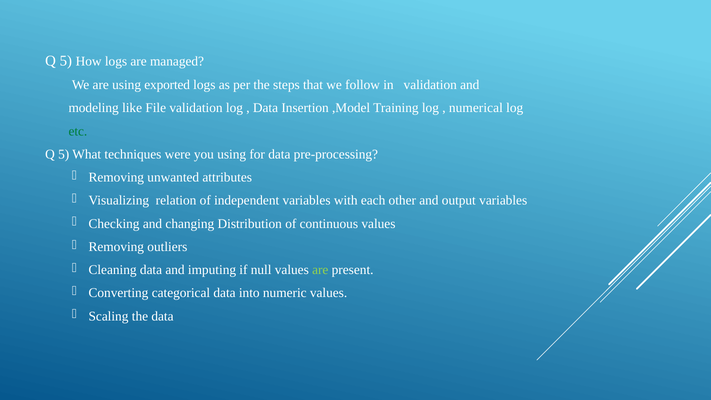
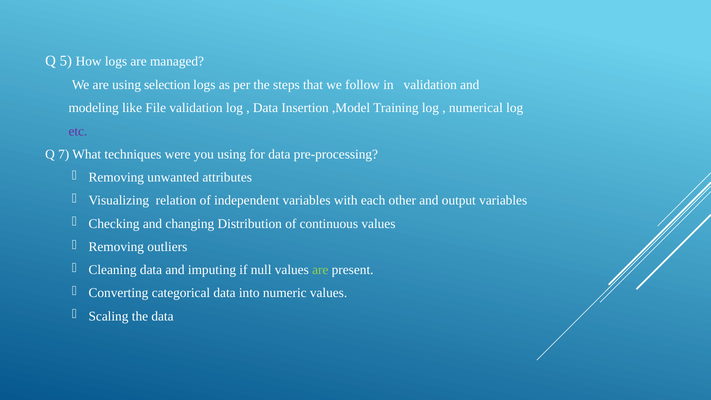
exported: exported -> selection
etc colour: green -> purple
5 at (64, 154): 5 -> 7
